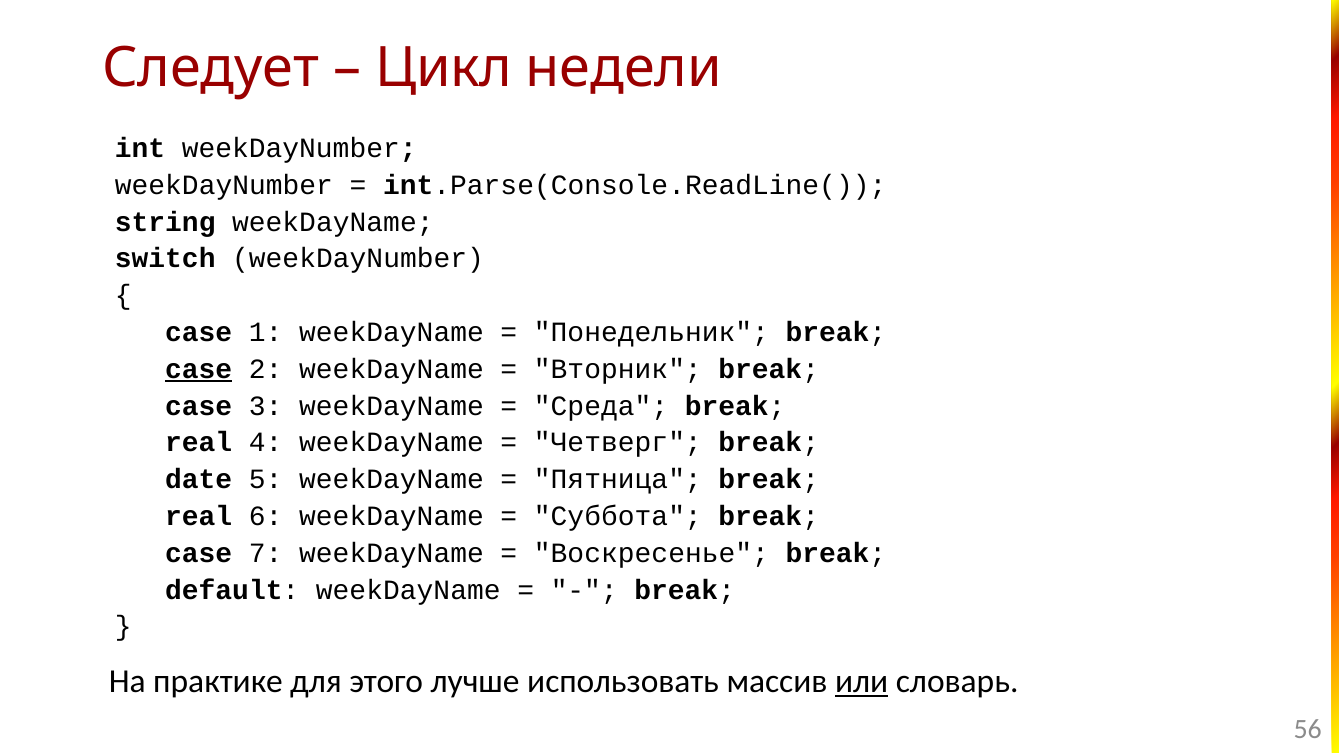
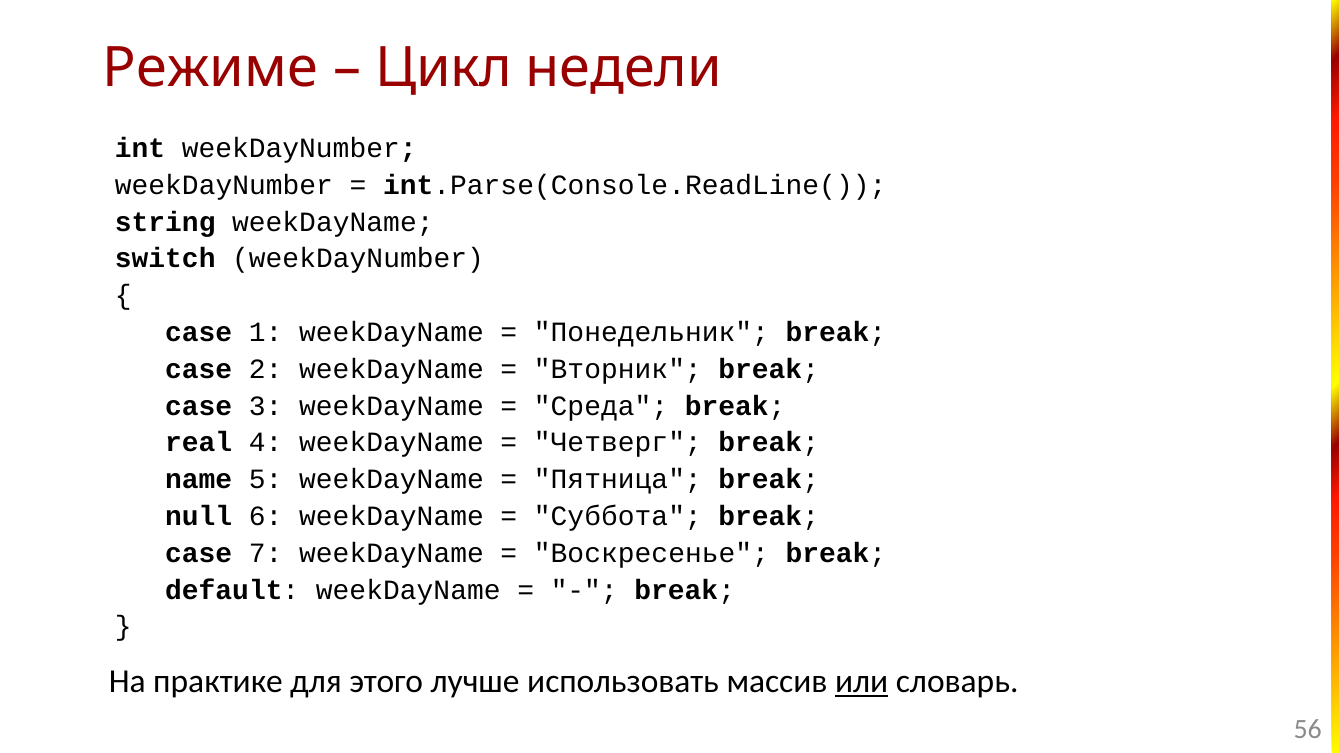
Следует: Следует -> Режиме
case at (199, 369) underline: present -> none
date: date -> name
real at (199, 516): real -> null
